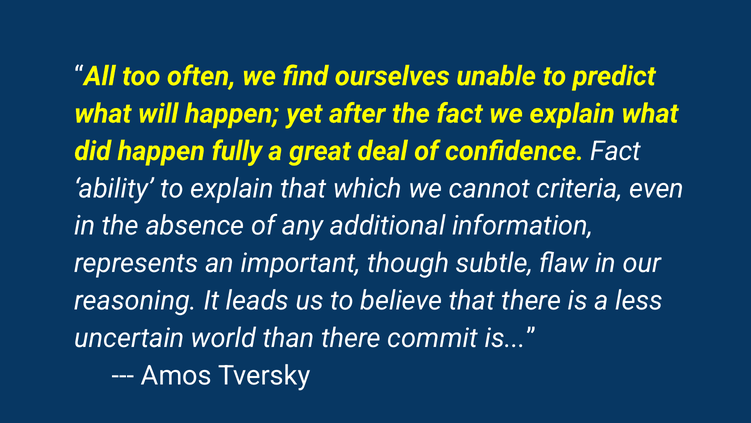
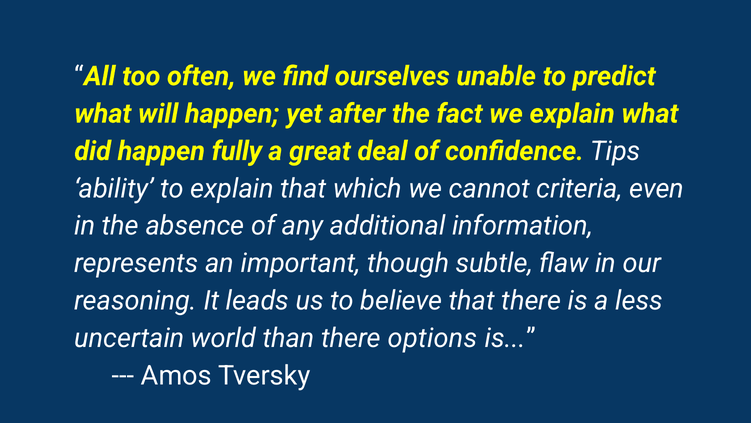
confidence Fact: Fact -> Tips
commit: commit -> options
